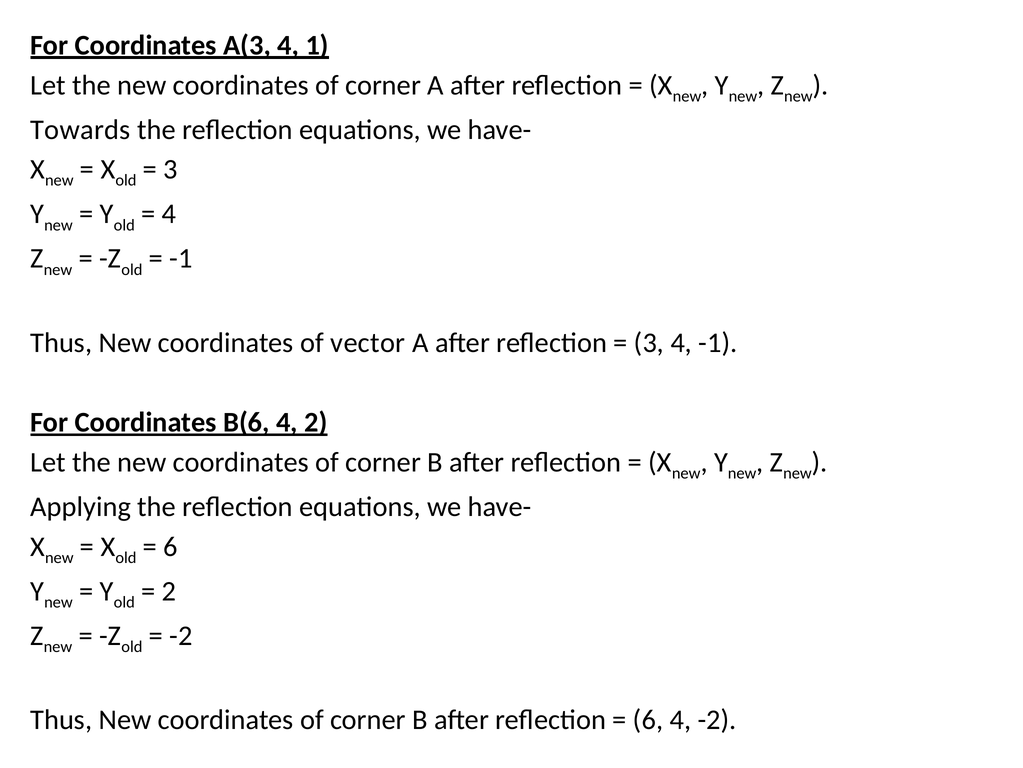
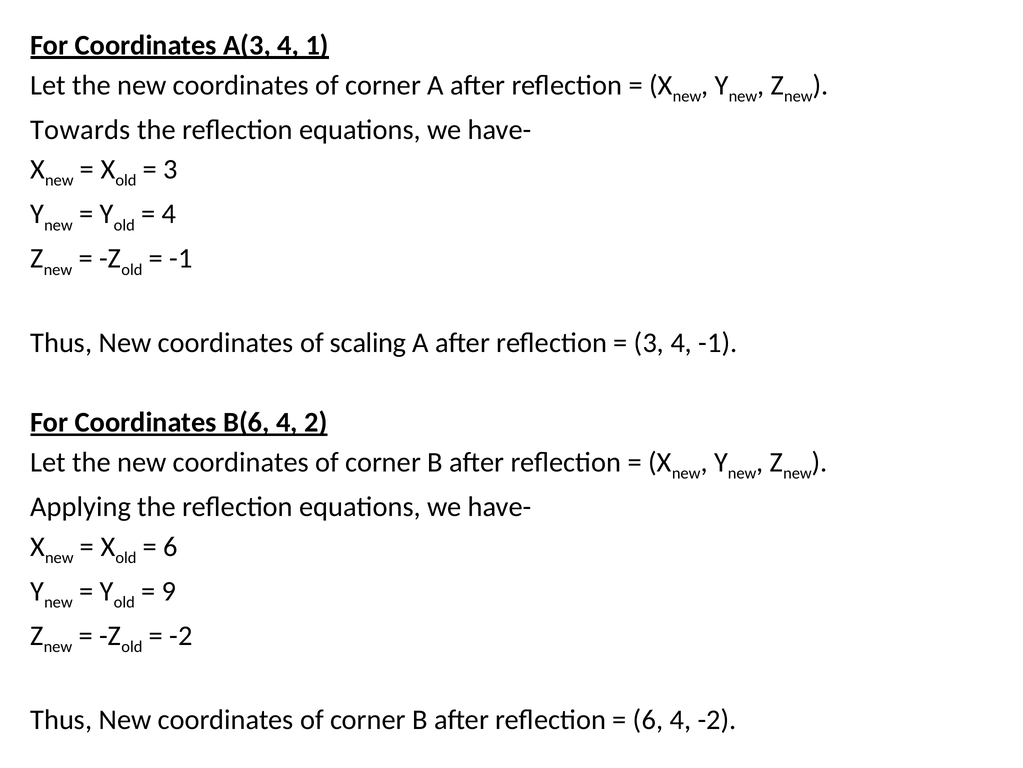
vector: vector -> scaling
2 at (169, 591): 2 -> 9
